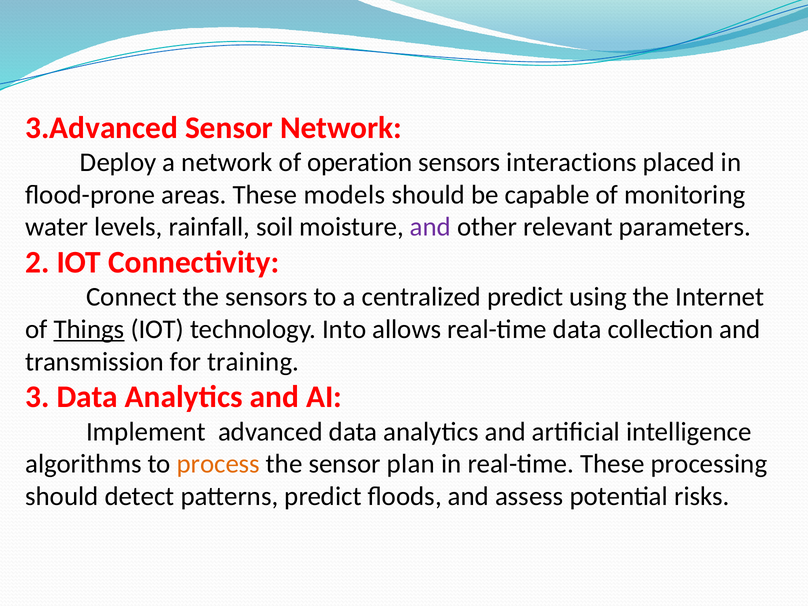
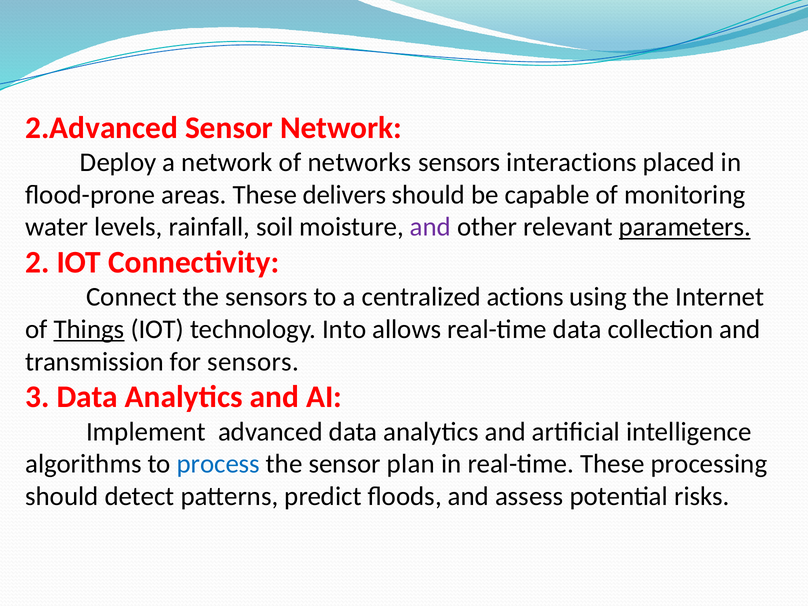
3.Advanced: 3.Advanced -> 2.Advanced
operation: operation -> networks
models: models -> delivers
parameters underline: none -> present
centralized predict: predict -> actions
for training: training -> sensors
process colour: orange -> blue
